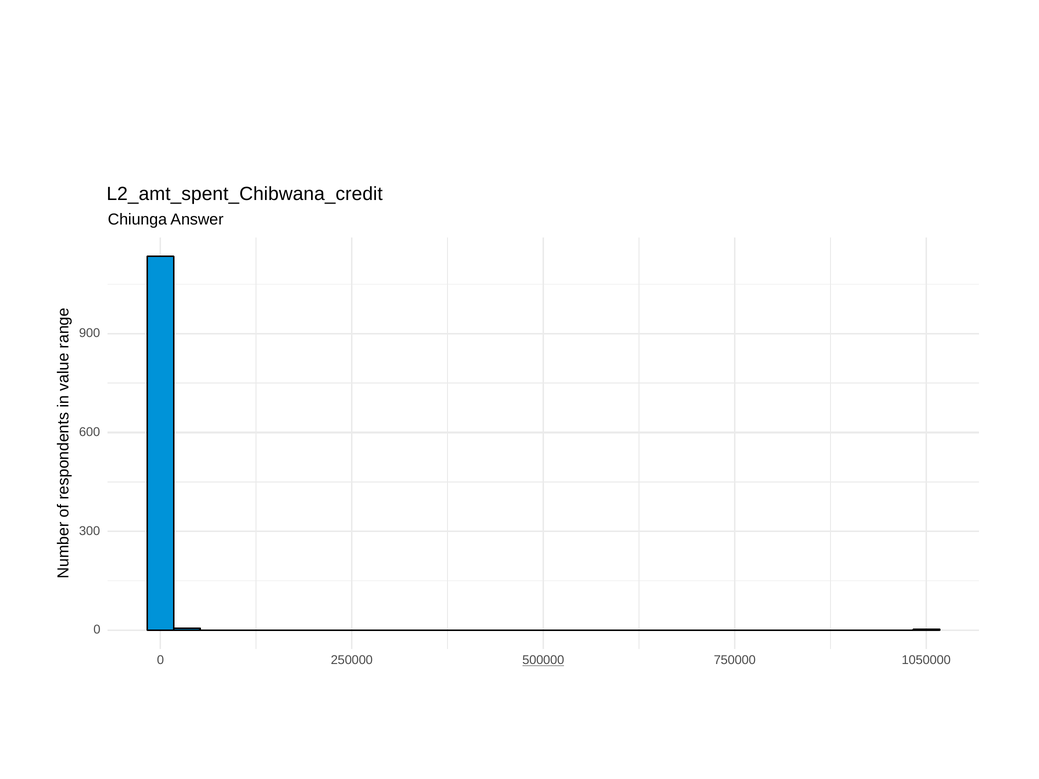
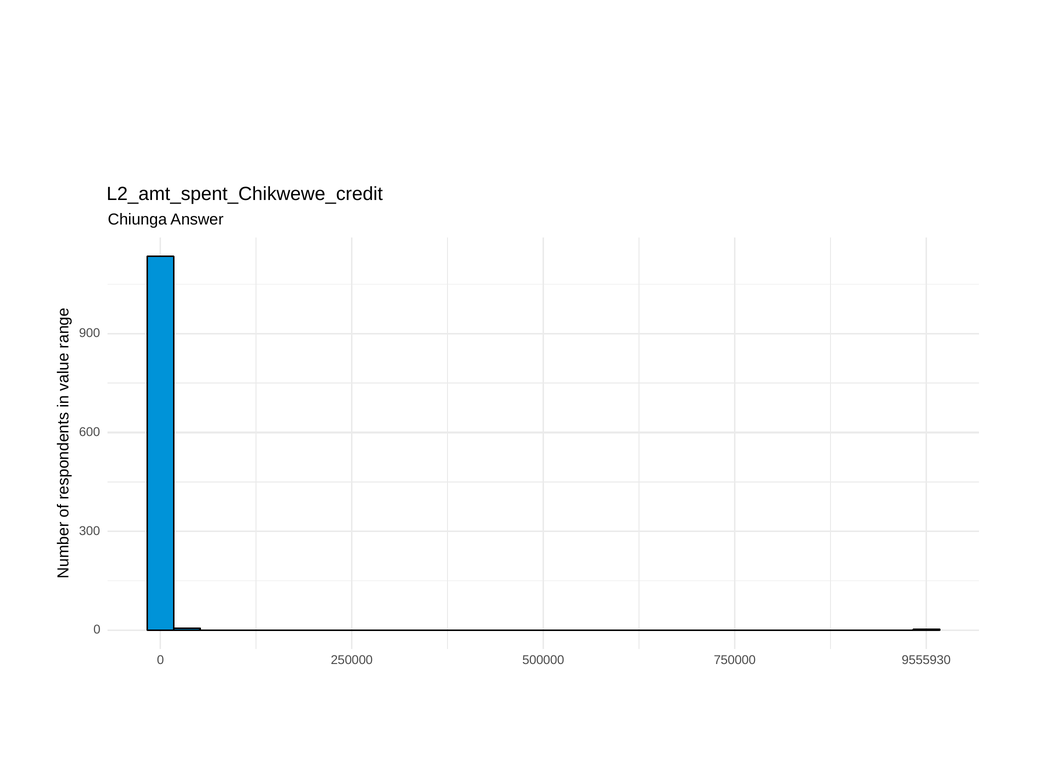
L2_amt_spent_Chibwana_credit: L2_amt_spent_Chibwana_credit -> L2_amt_spent_Chikwewe_credit
500000 underline: present -> none
1050000: 1050000 -> 9555930
